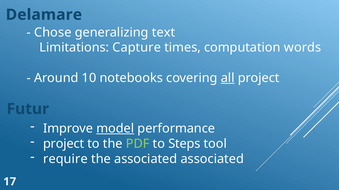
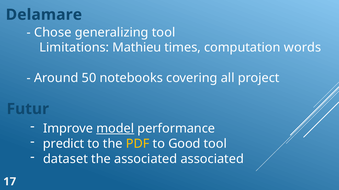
generalizing text: text -> tool
Capture: Capture -> Mathieu
10: 10 -> 50
all underline: present -> none
project at (64, 144): project -> predict
PDF colour: light green -> yellow
Steps: Steps -> Good
require: require -> dataset
